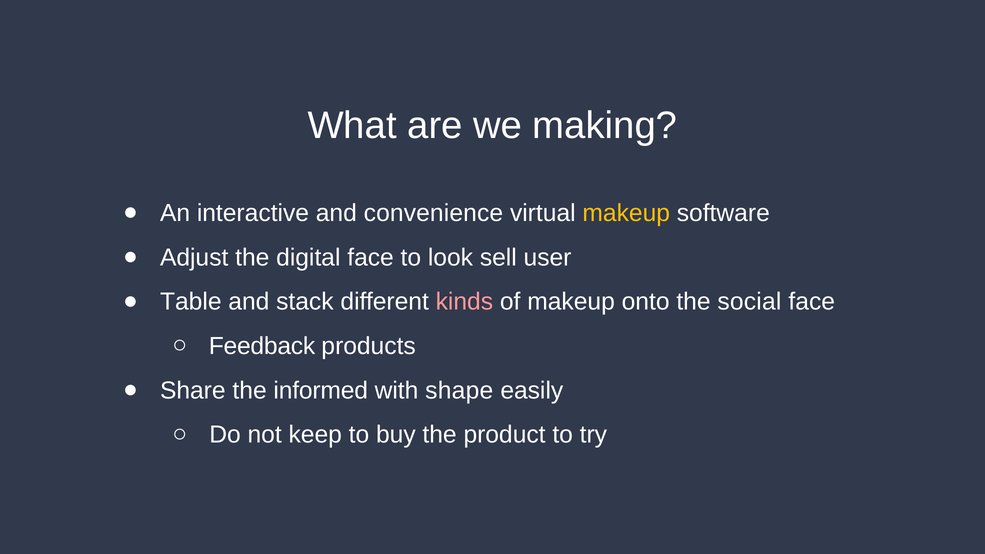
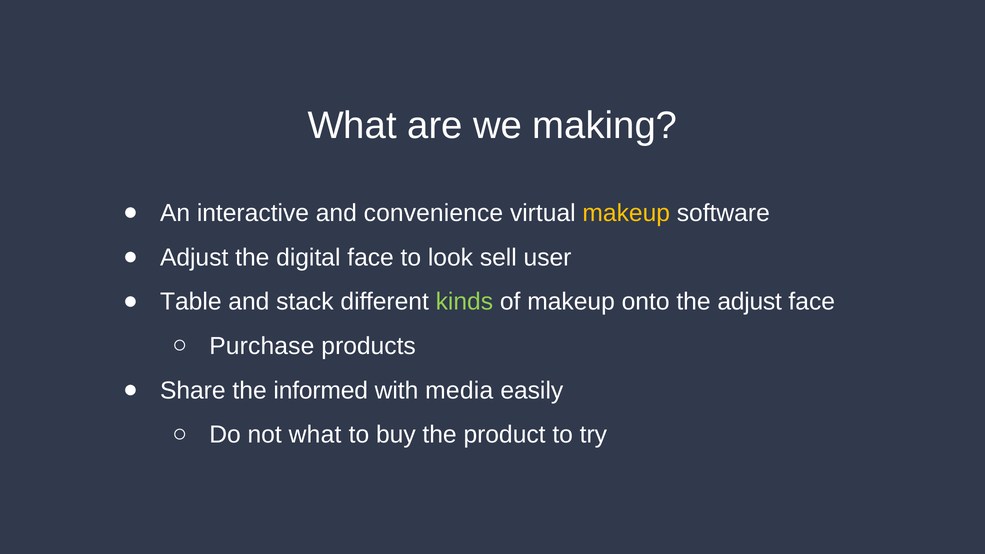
kinds colour: pink -> light green
the social: social -> adjust
Feedback: Feedback -> Purchase
shape: shape -> media
not keep: keep -> what
